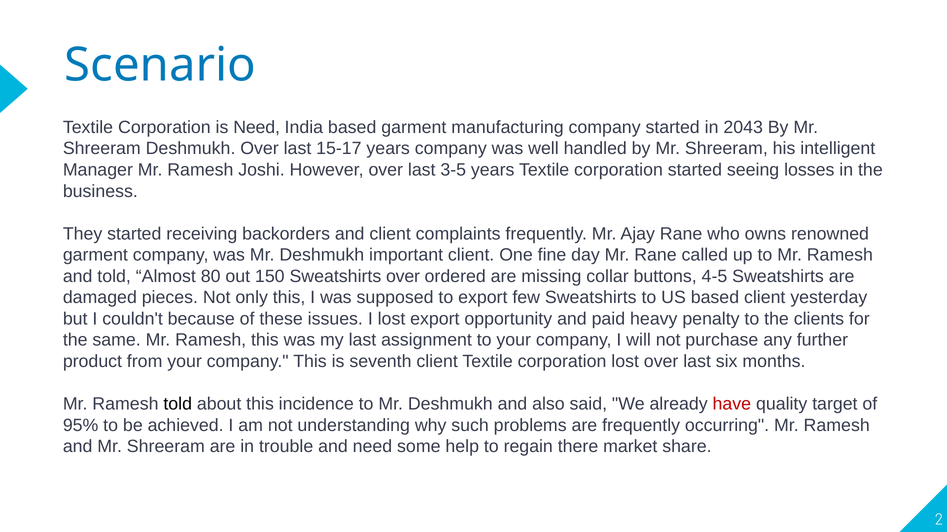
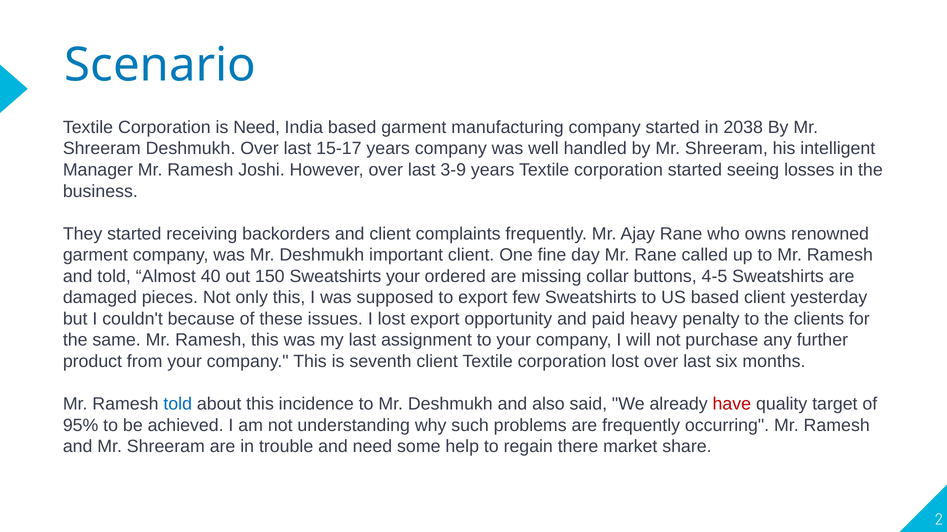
2043: 2043 -> 2038
3-5: 3-5 -> 3-9
80: 80 -> 40
Sweatshirts over: over -> your
told at (178, 404) colour: black -> blue
